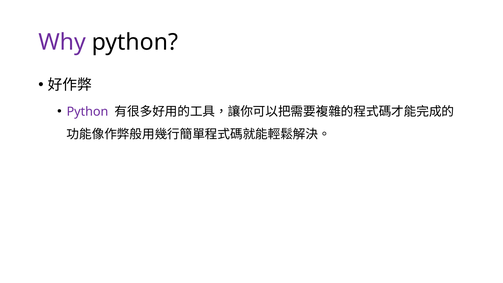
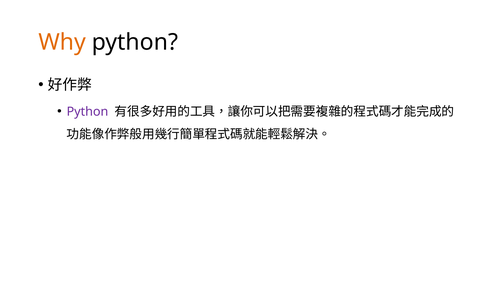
Why colour: purple -> orange
